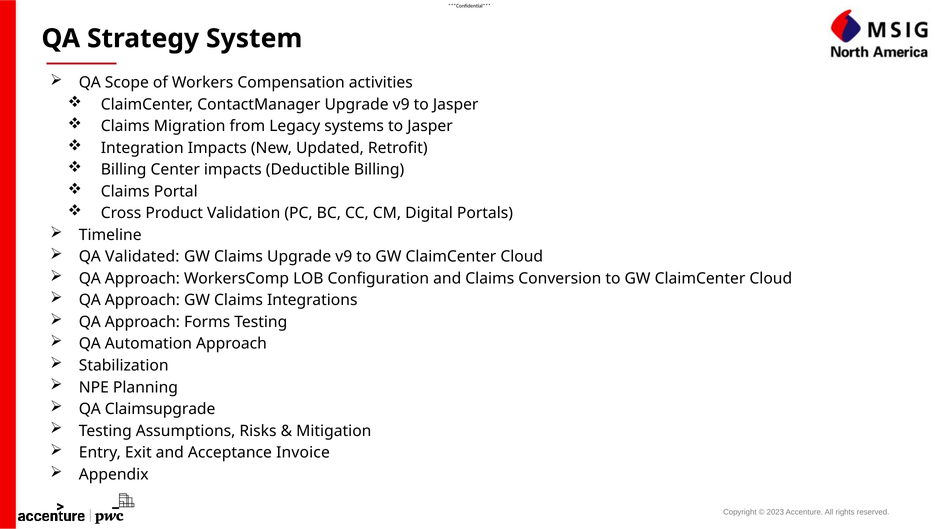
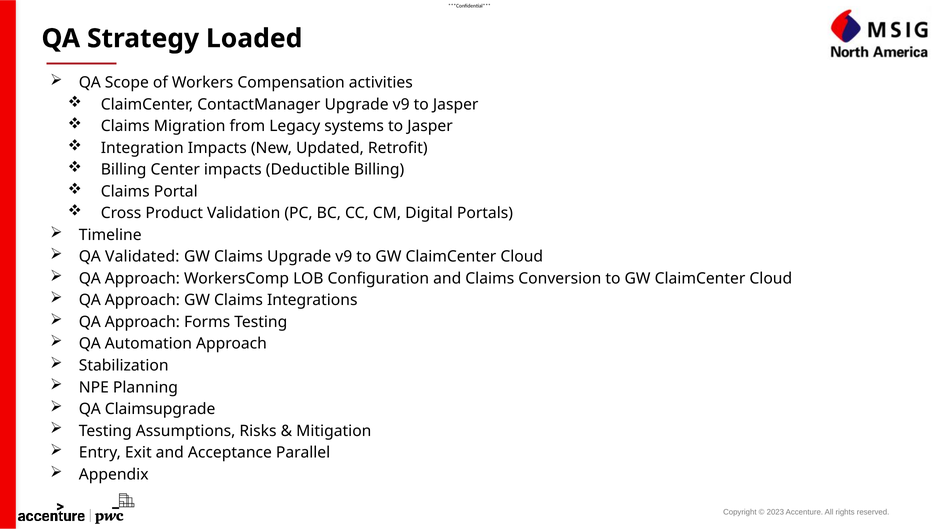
System: System -> Loaded
Invoice: Invoice -> Parallel
